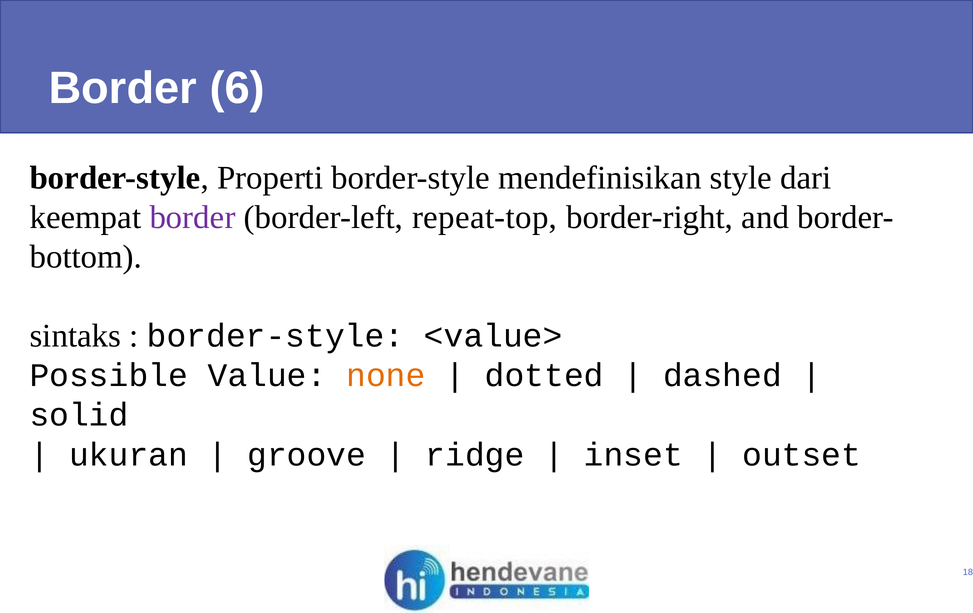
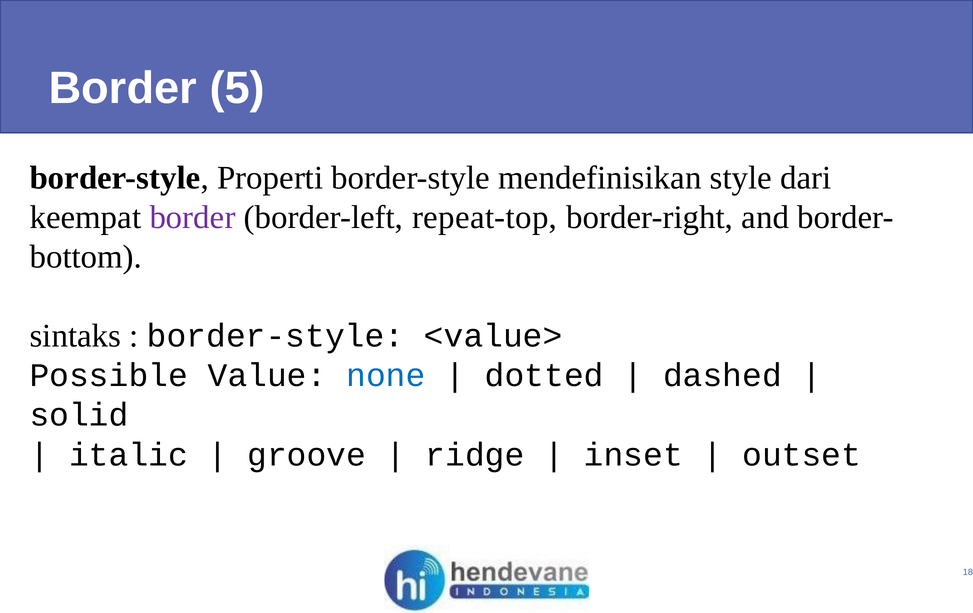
6: 6 -> 5
none colour: orange -> blue
ukuran: ukuran -> italic
